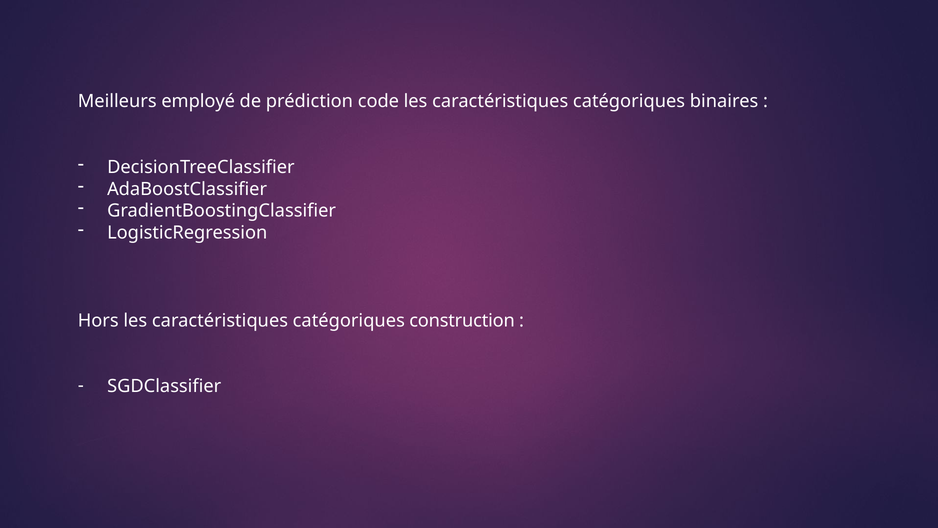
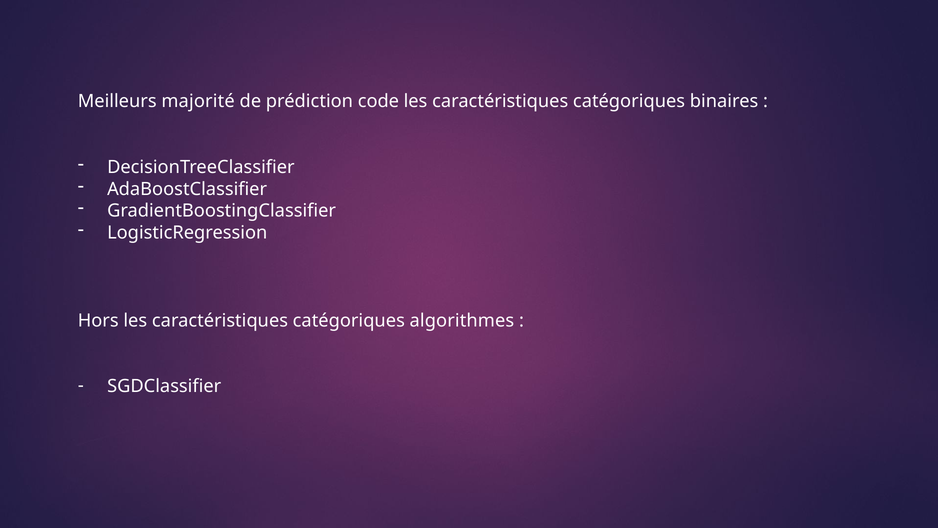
employé: employé -> majorité
construction: construction -> algorithmes
